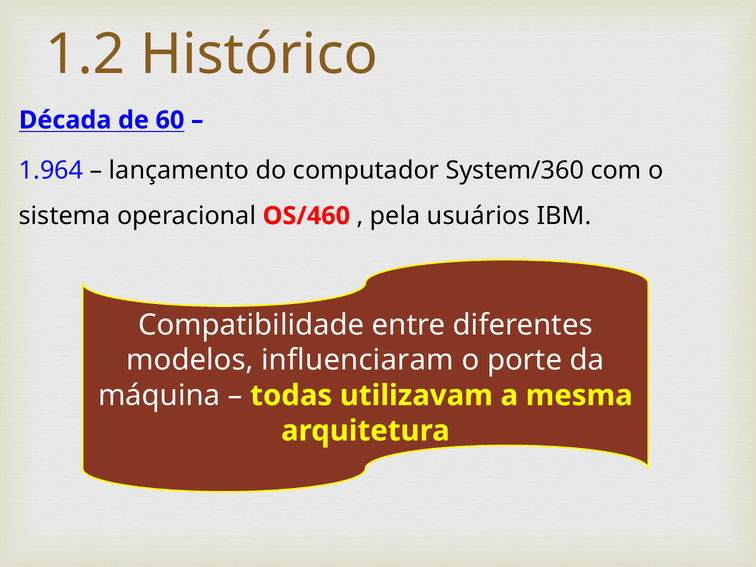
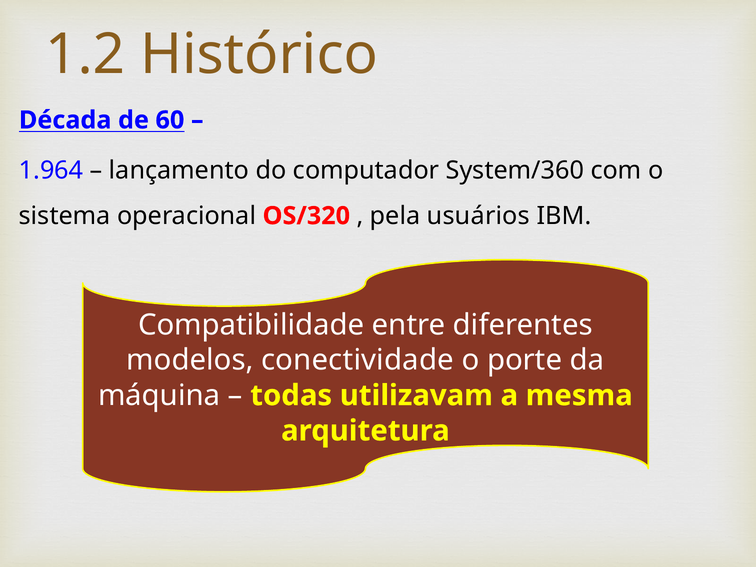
OS/460: OS/460 -> OS/320
influenciaram: influenciaram -> conectividade
